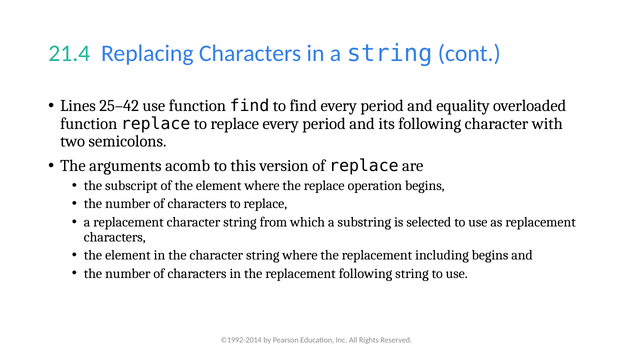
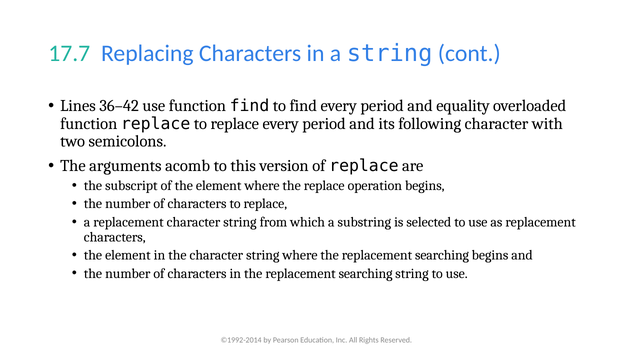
21.4: 21.4 -> 17.7
25–42: 25–42 -> 36–42
where the replacement including: including -> searching
in the replacement following: following -> searching
